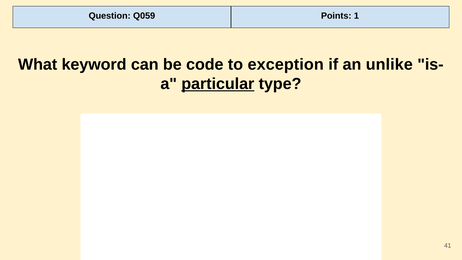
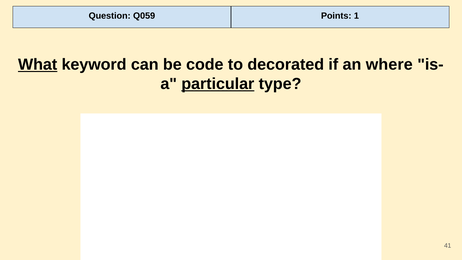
What underline: none -> present
exception: exception -> decorated
unlike: unlike -> where
